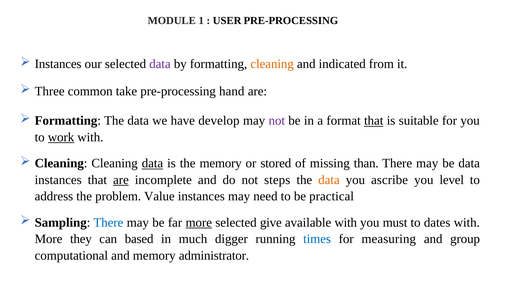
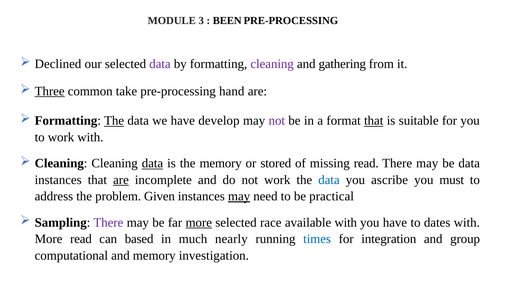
1: 1 -> 3
USER: USER -> BEEN
Instances at (58, 64): Instances -> Declined
cleaning at (272, 64) colour: orange -> purple
indicated: indicated -> gathering
Three underline: none -> present
The at (114, 121) underline: none -> present
work at (61, 137) underline: present -> none
missing than: than -> read
not steps: steps -> work
data at (329, 180) colour: orange -> blue
level: level -> must
Value: Value -> Given
may at (239, 196) underline: none -> present
There at (108, 222) colour: blue -> purple
give: give -> race
you must: must -> have
More they: they -> read
digger: digger -> nearly
measuring: measuring -> integration
administrator: administrator -> investigation
